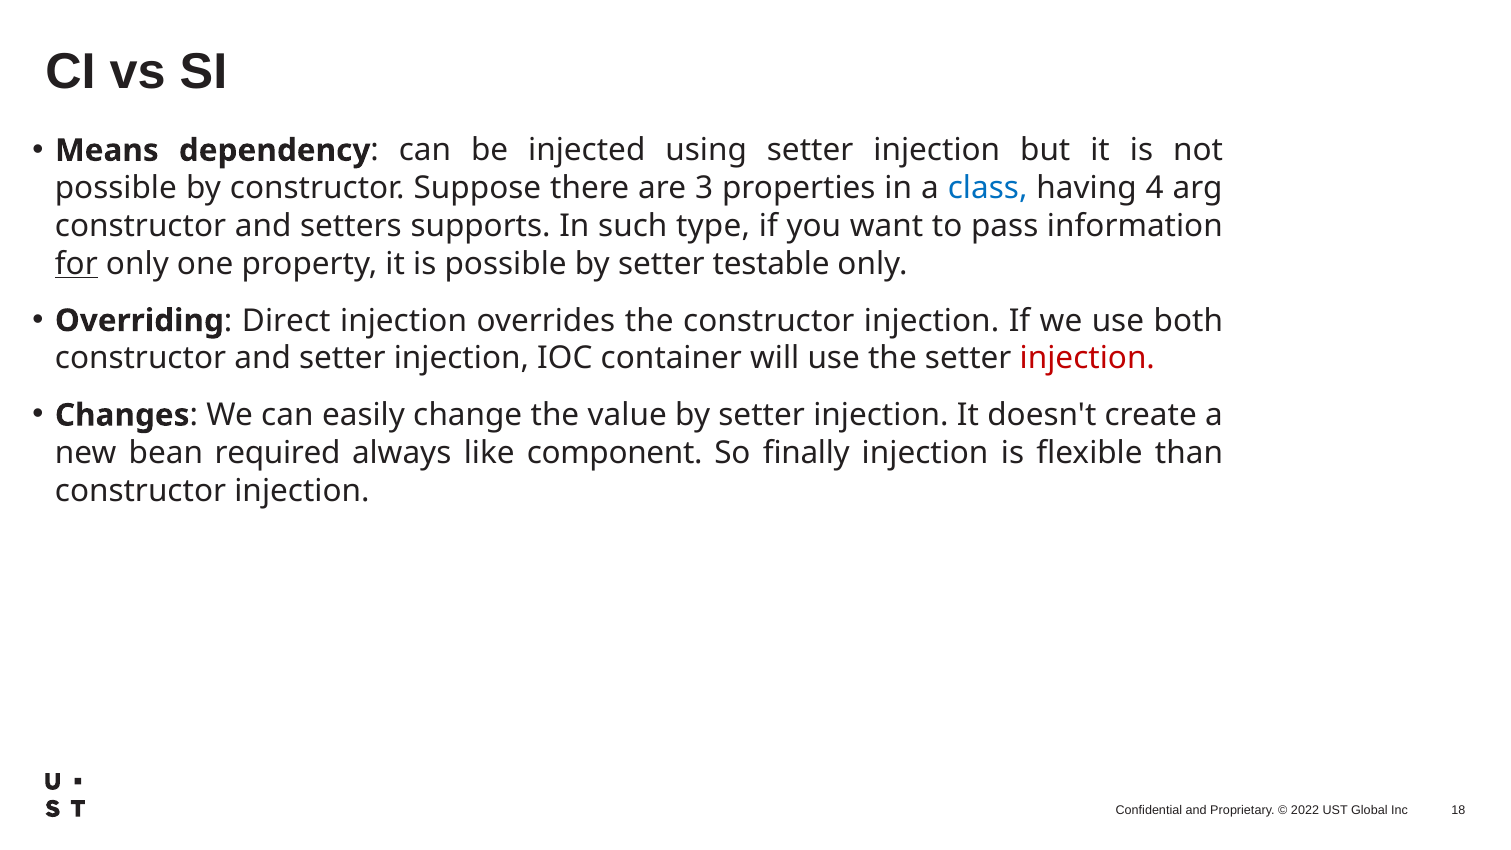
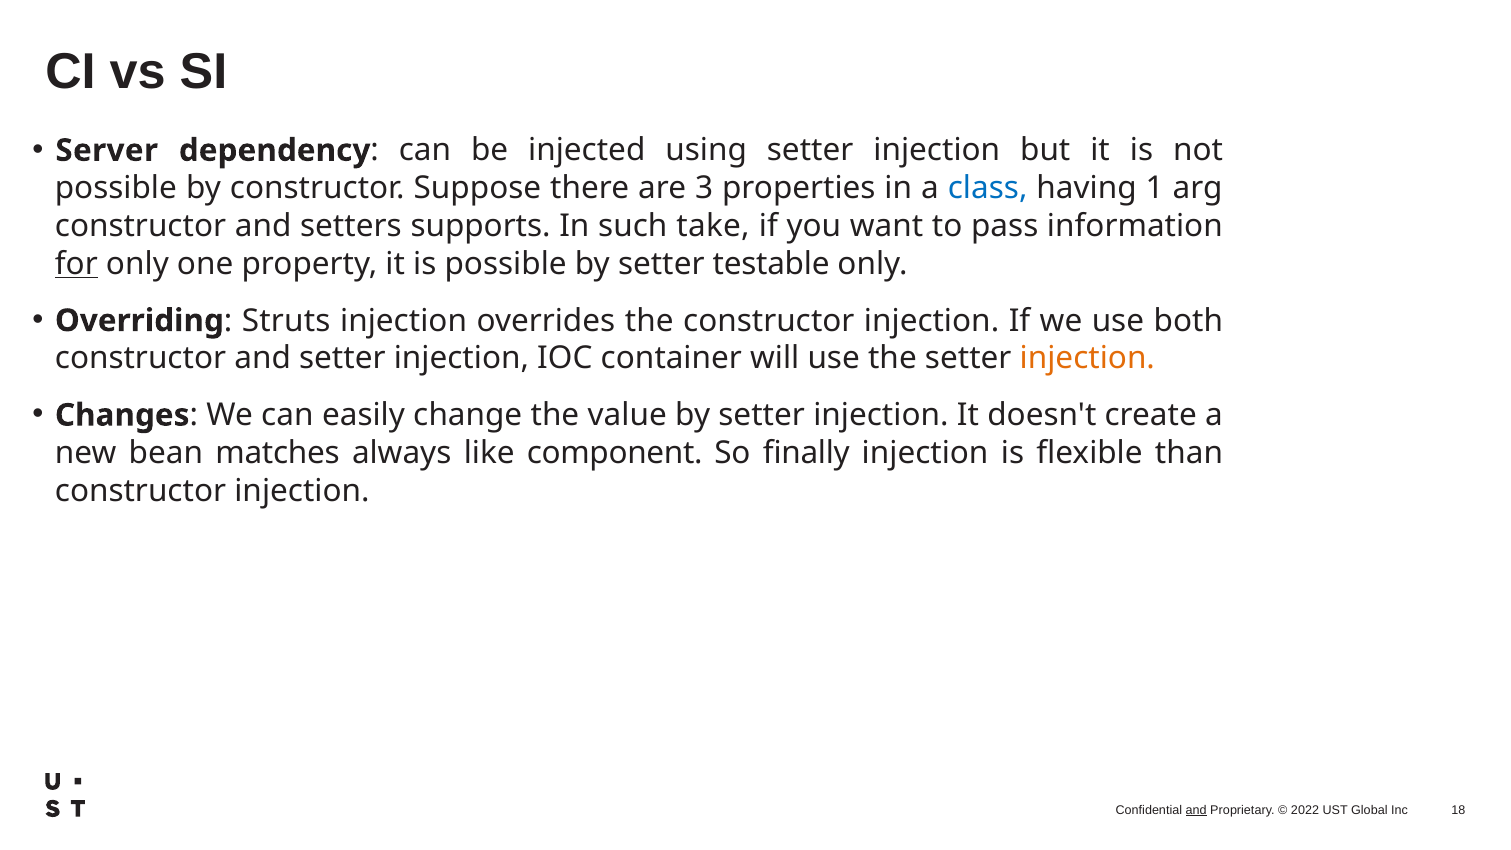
Means: Means -> Server
4: 4 -> 1
type: type -> take
Direct: Direct -> Struts
injection at (1087, 358) colour: red -> orange
required: required -> matches
and at (1196, 810) underline: none -> present
